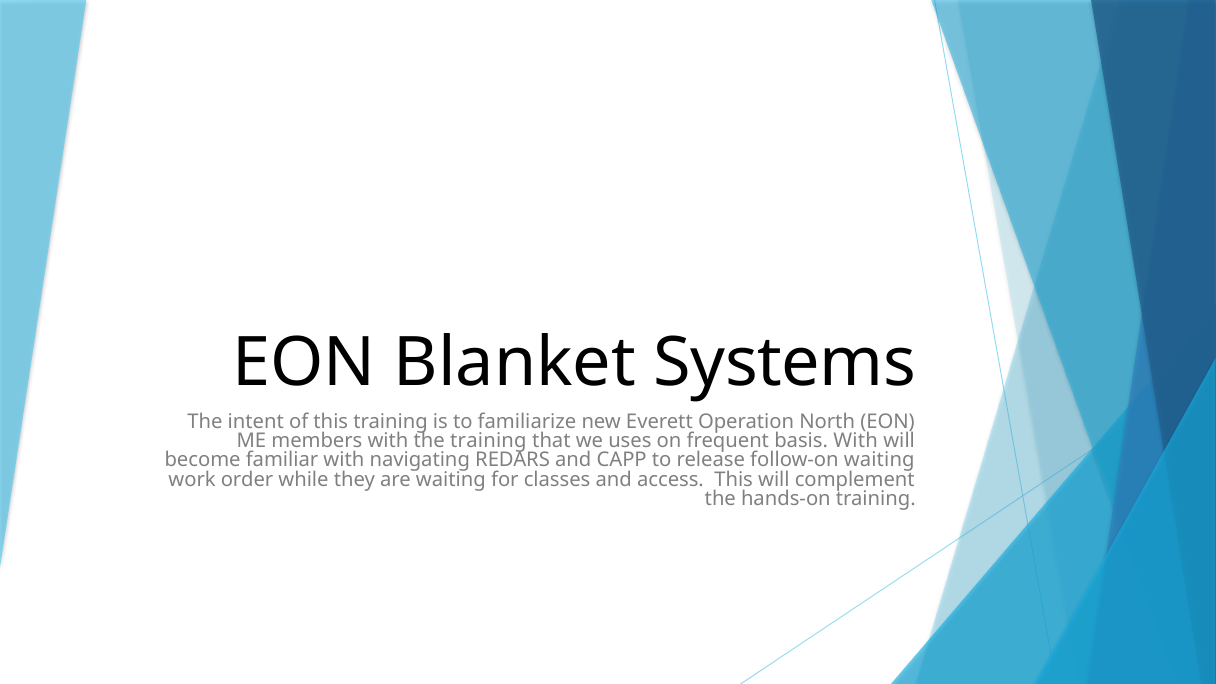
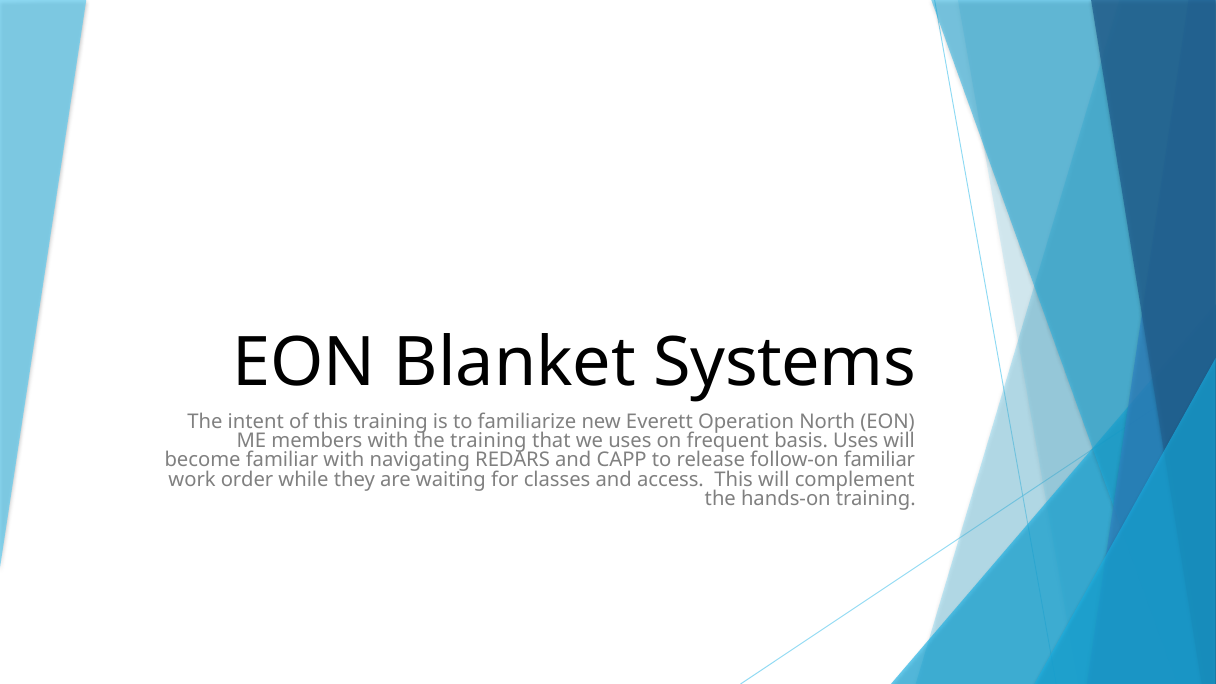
basis With: With -> Uses
follow-on waiting: waiting -> familiar
